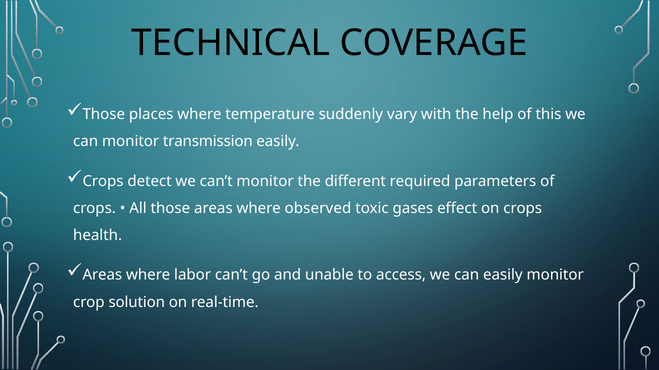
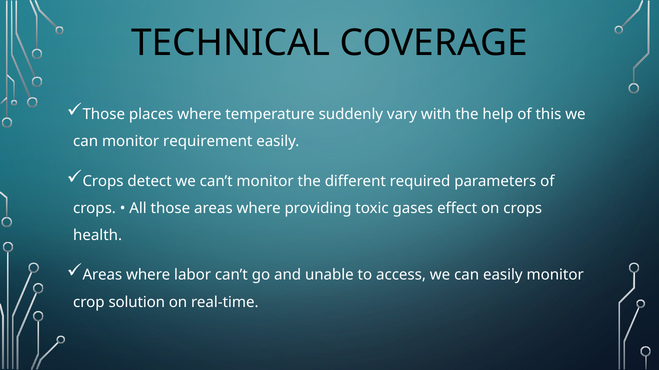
transmission: transmission -> requirement
observed: observed -> providing
